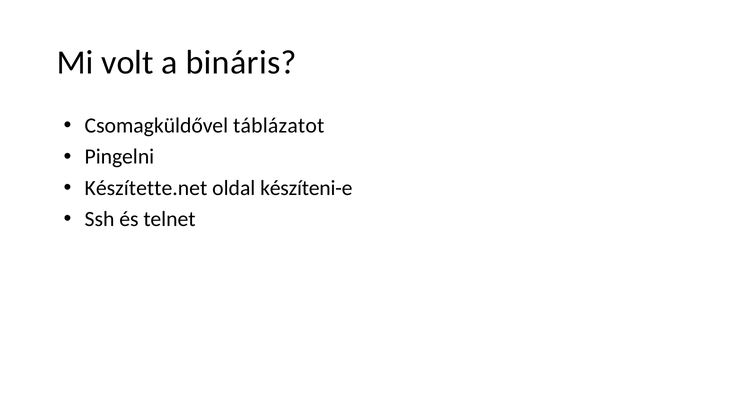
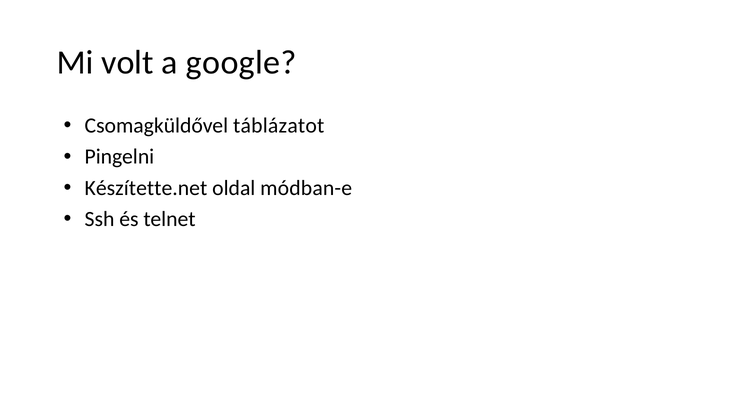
bináris: bináris -> google
készíteni-e: készíteni-e -> módban-e
